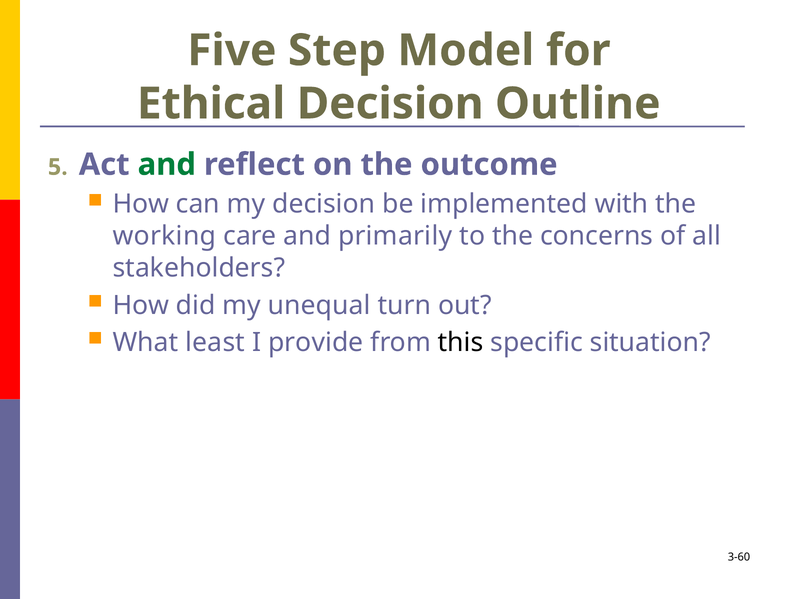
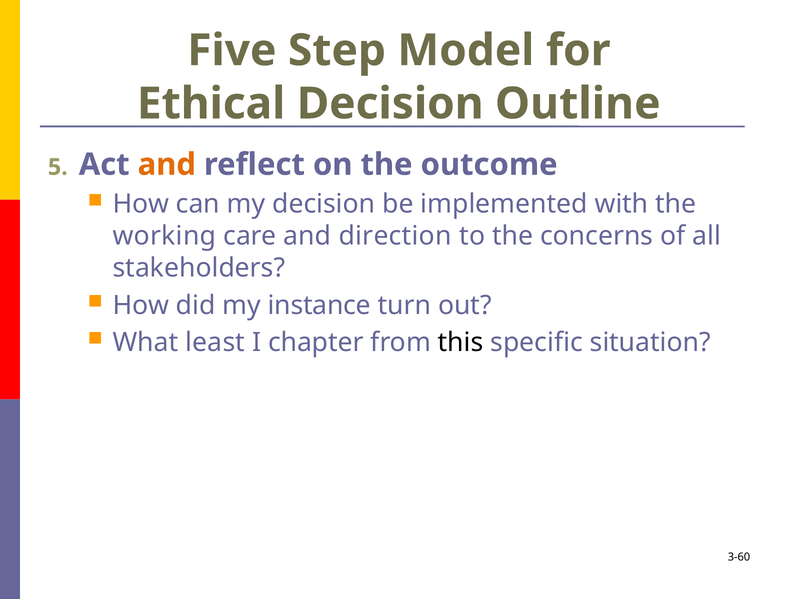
and at (167, 164) colour: green -> orange
primarily: primarily -> direction
unequal: unequal -> instance
provide: provide -> chapter
